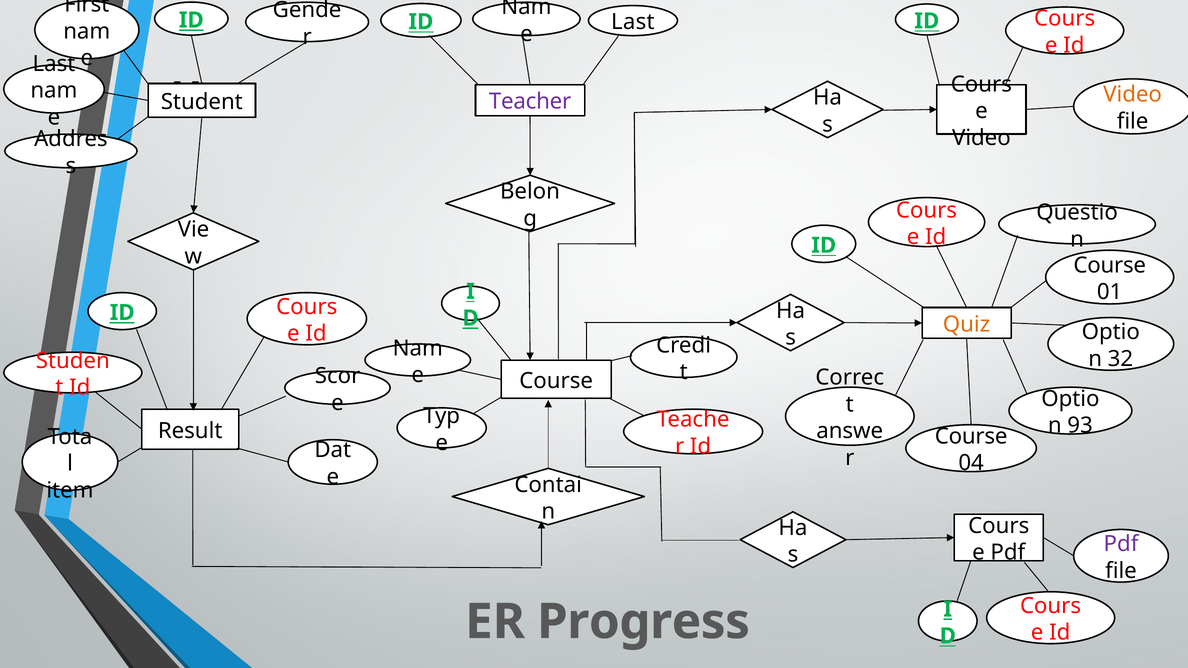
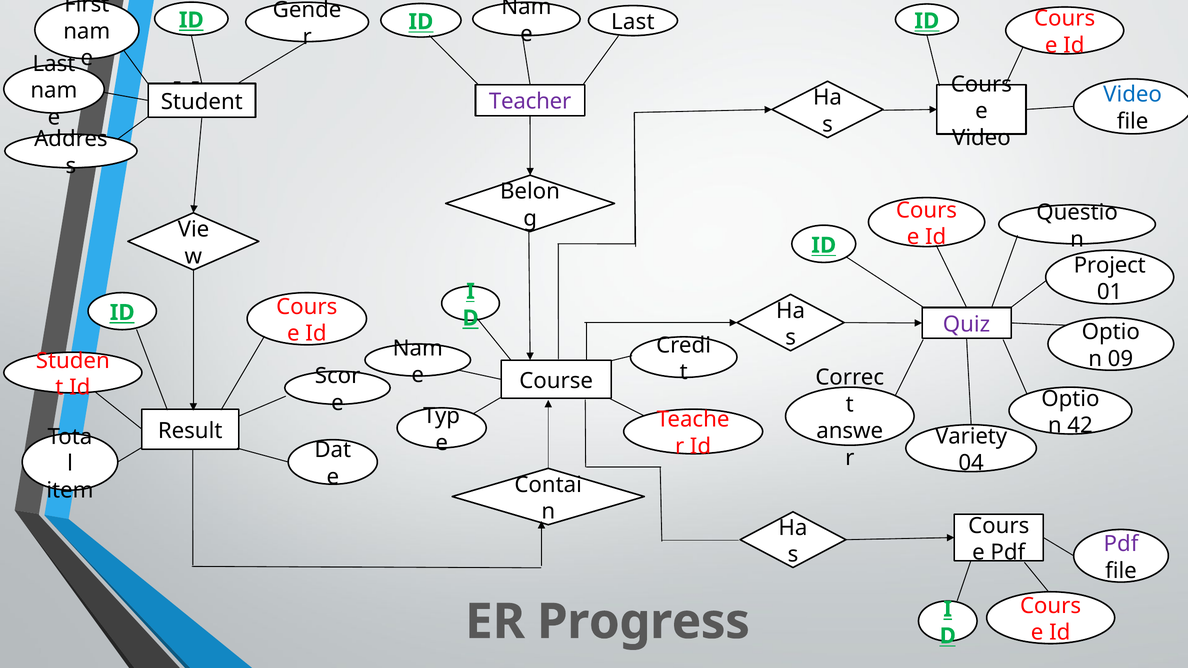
Video at (1133, 95) colour: orange -> blue
Course at (1110, 265): Course -> Project
Quiz colour: orange -> purple
32: 32 -> 09
93: 93 -> 42
Course at (971, 436): Course -> Variety
